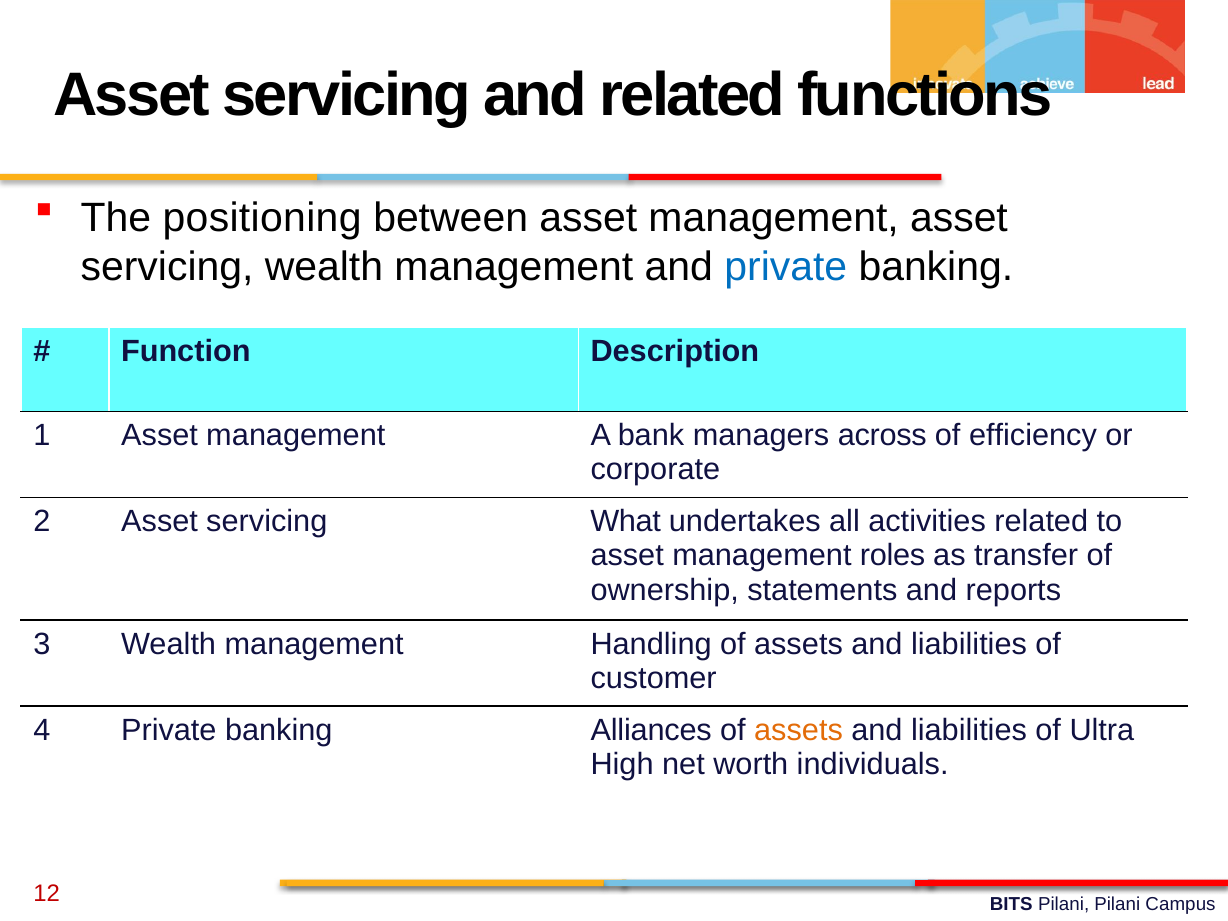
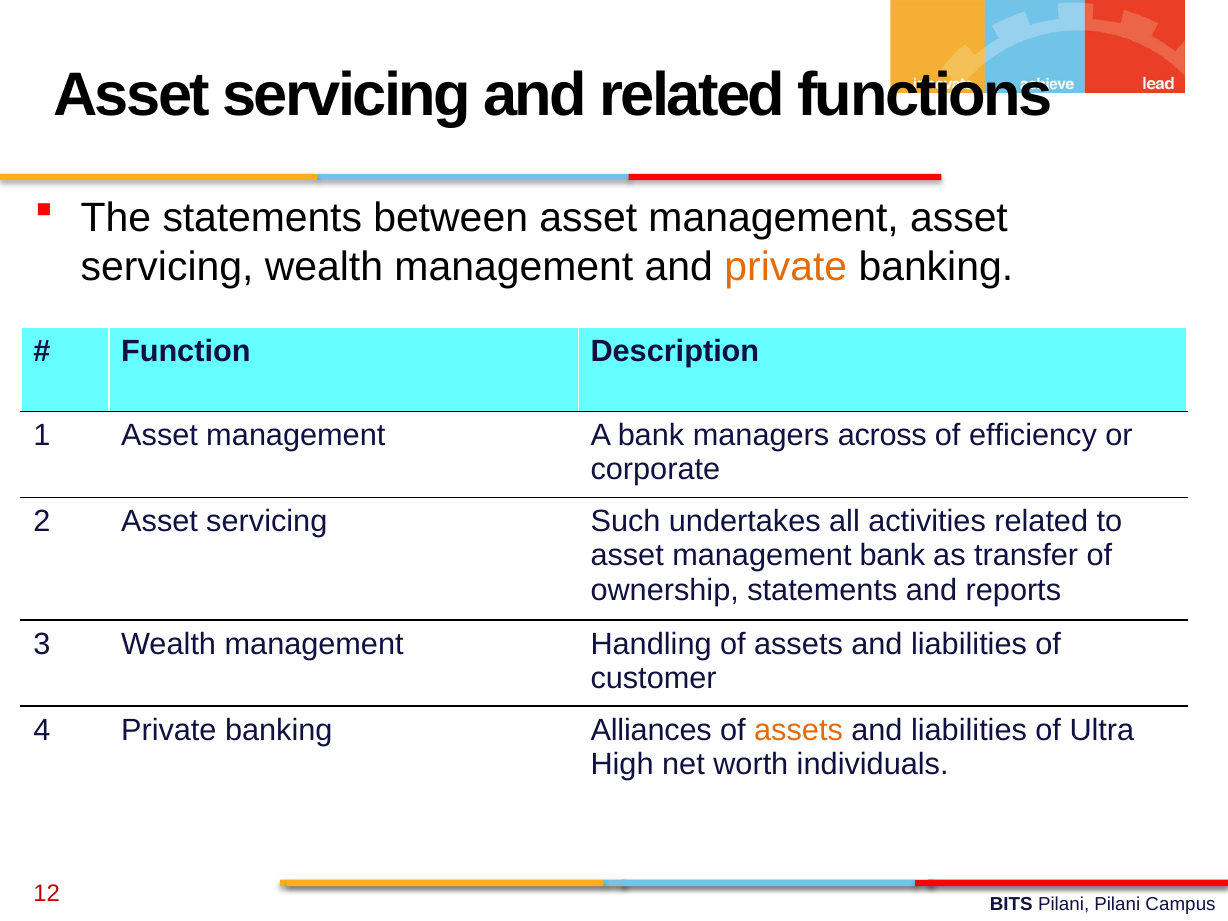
The positioning: positioning -> statements
private at (786, 267) colour: blue -> orange
What: What -> Such
management roles: roles -> bank
